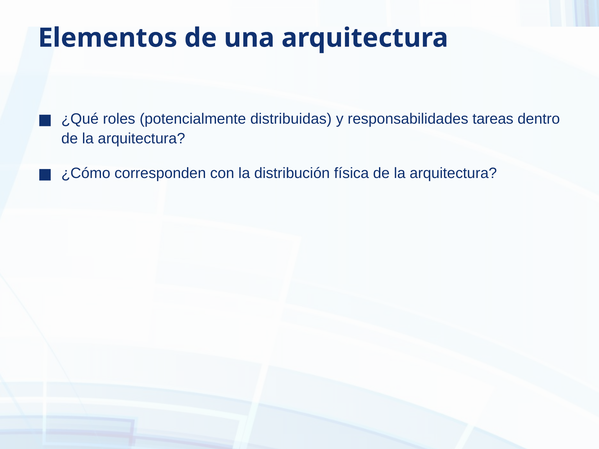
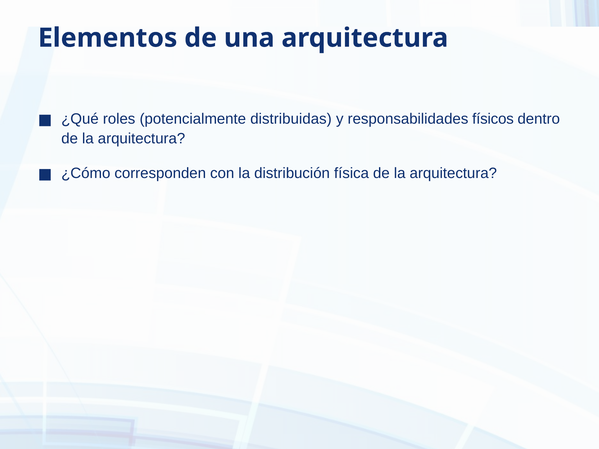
tareas: tareas -> físicos
